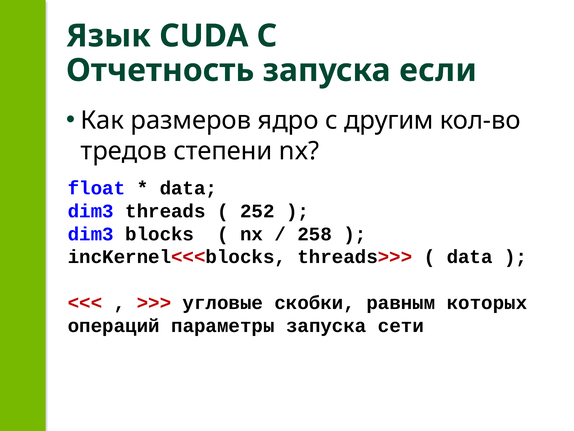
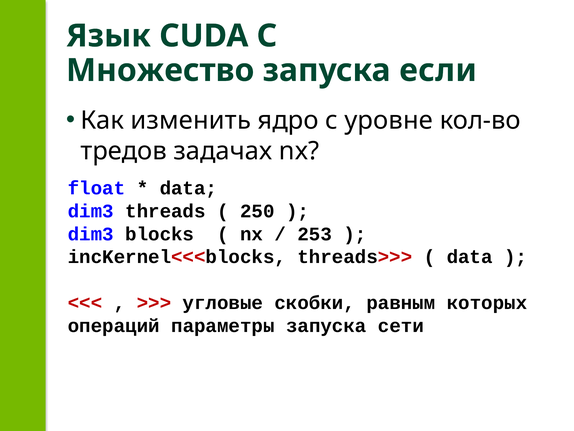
Отчетность: Отчетность -> Множество
размеров: размеров -> изменить
другим: другим -> уровне
степени: степени -> задачах
252: 252 -> 250
258: 258 -> 253
